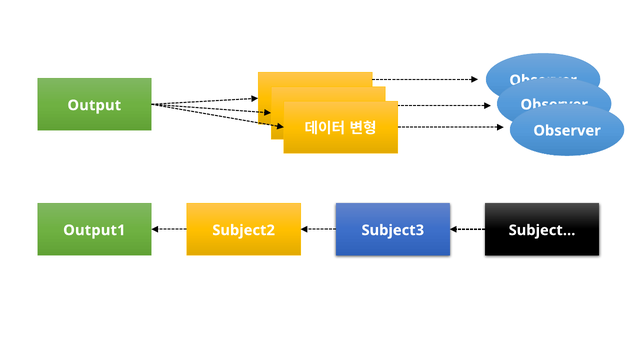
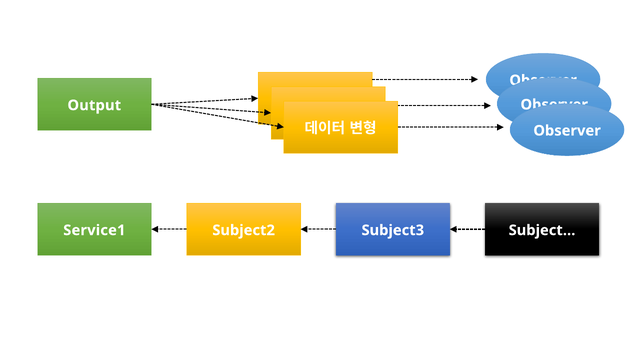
Output1: Output1 -> Service1
